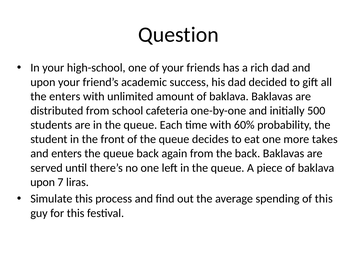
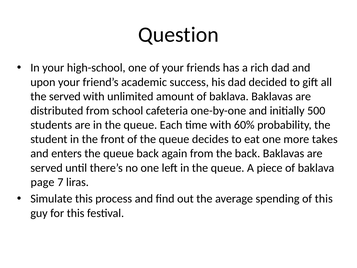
the enters: enters -> served
upon at (43, 182): upon -> page
